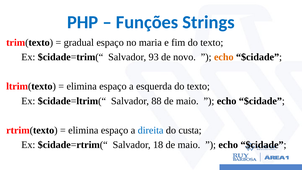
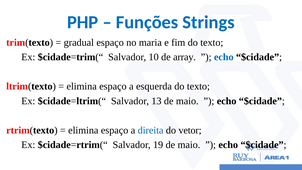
93: 93 -> 10
novo: novo -> array
echo at (224, 57) colour: orange -> blue
88: 88 -> 13
custa: custa -> vetor
18: 18 -> 19
